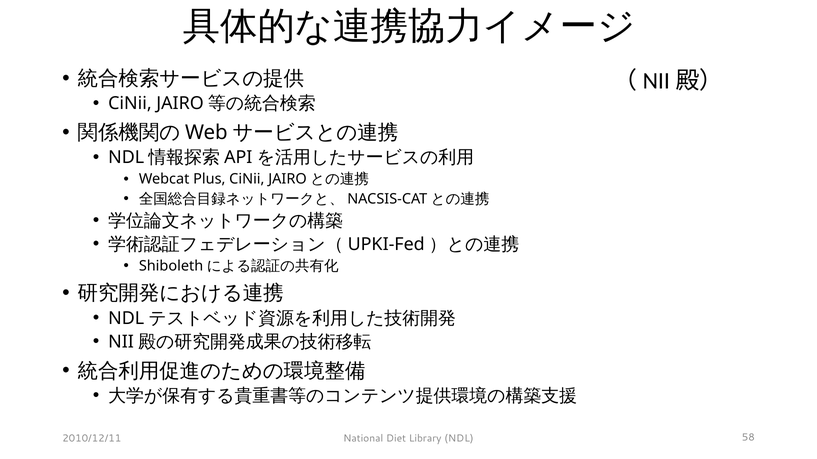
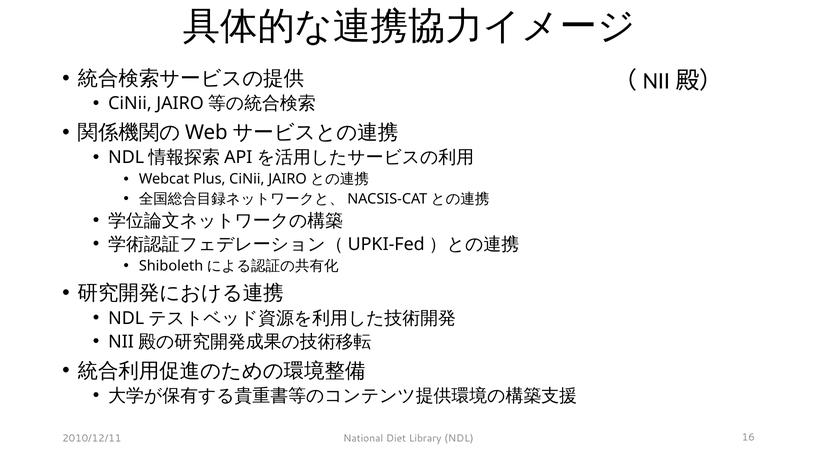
58: 58 -> 16
